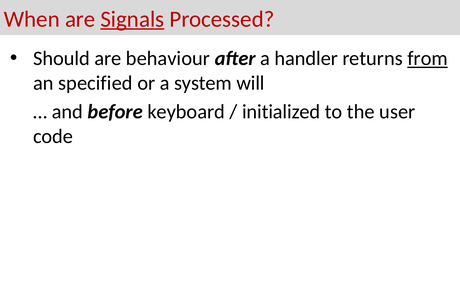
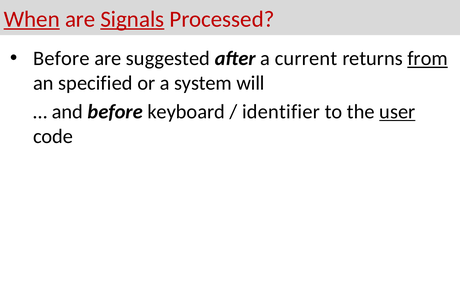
When underline: none -> present
Should at (61, 58): Should -> Before
behaviour: behaviour -> suggested
handler: handler -> current
initialized: initialized -> identifier
user underline: none -> present
